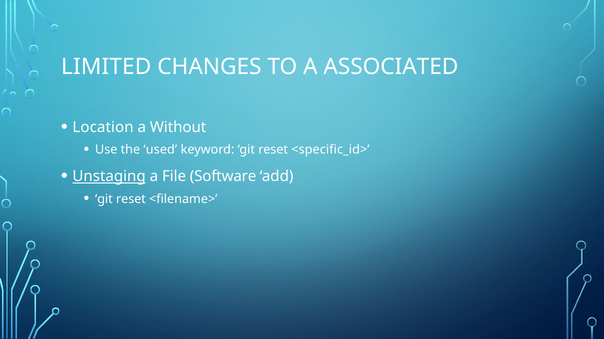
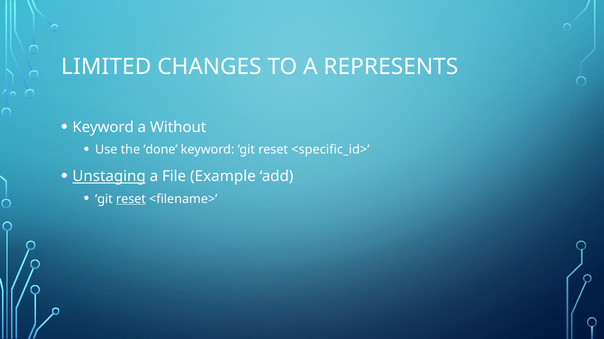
ASSOCIATED: ASSOCIATED -> REPRESENTS
Location at (103, 127): Location -> Keyword
used: used -> done
Software: Software -> Example
reset at (131, 199) underline: none -> present
